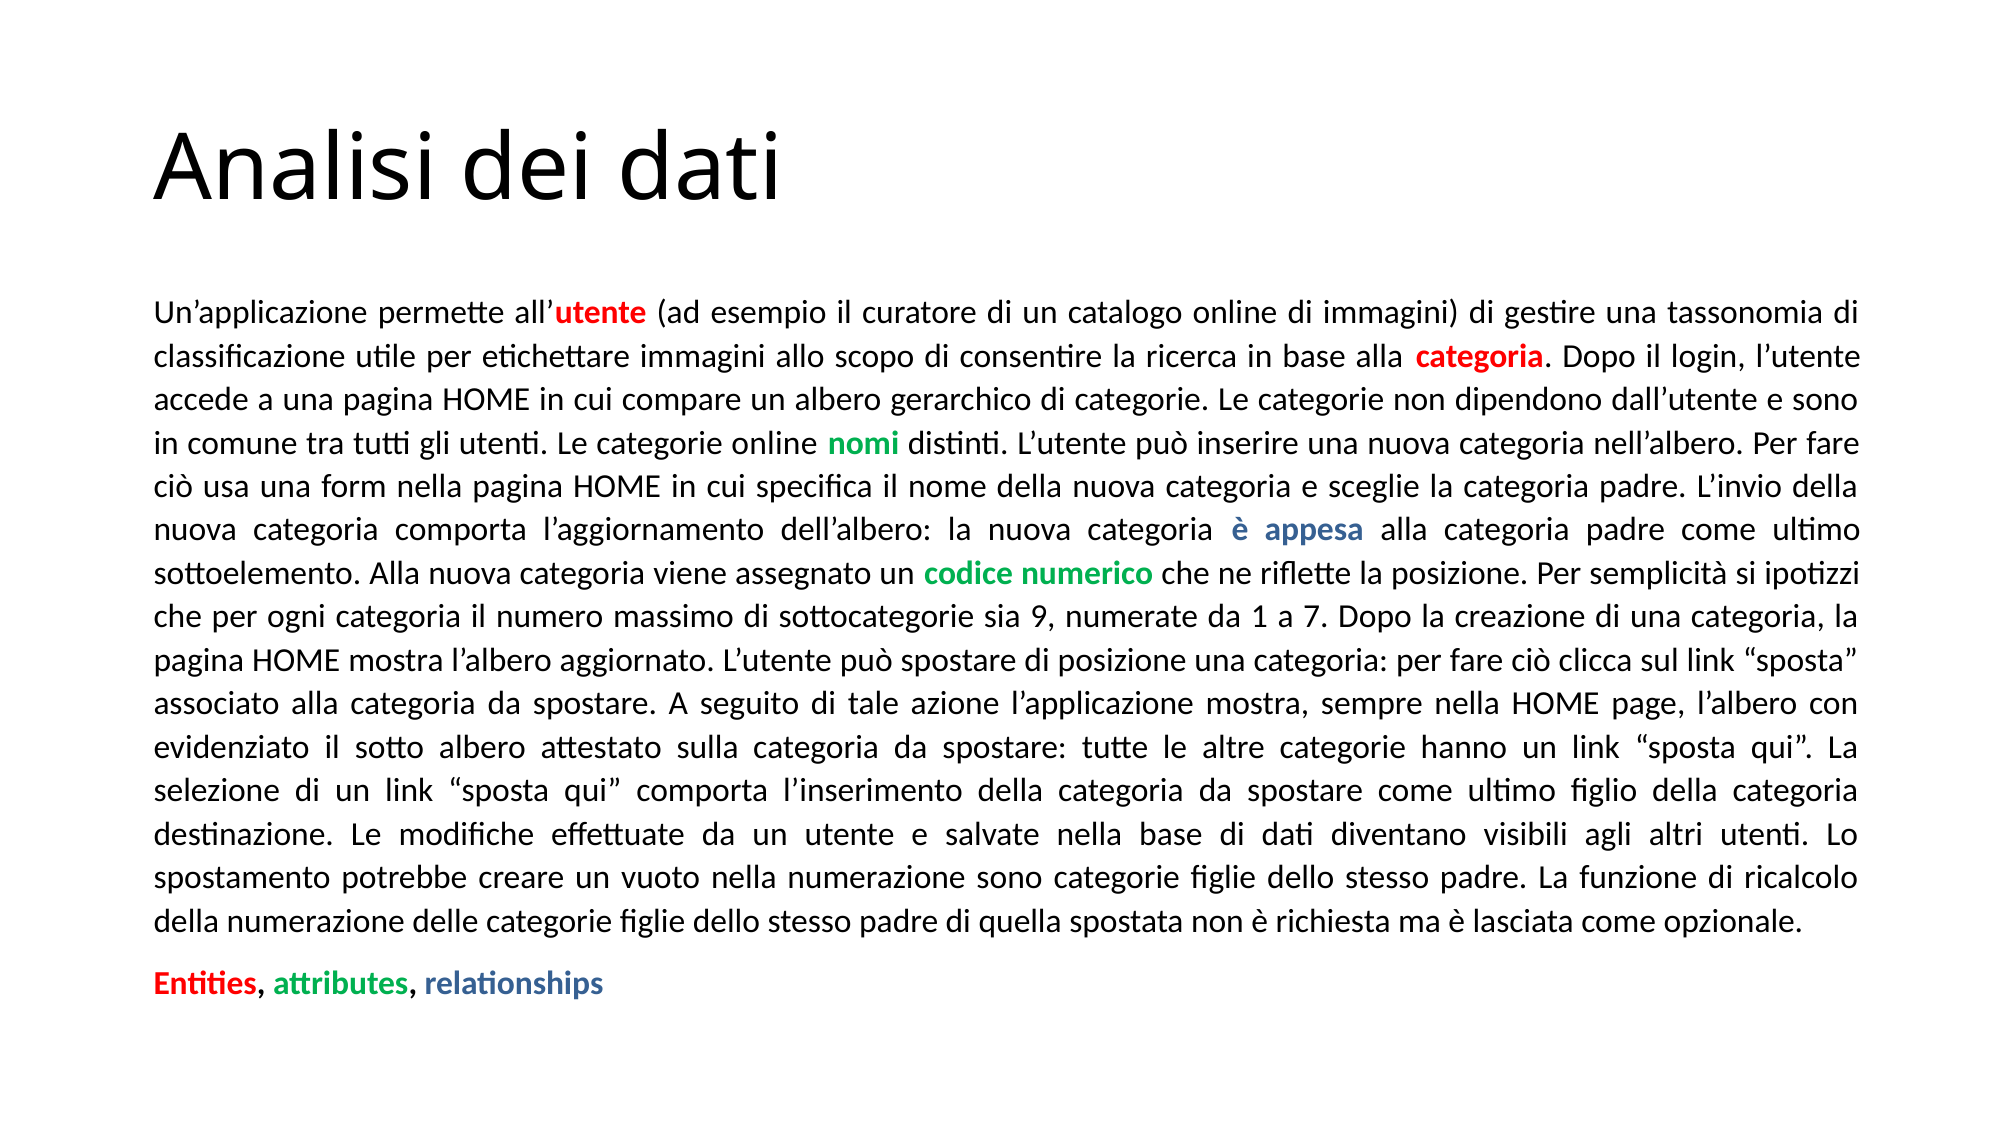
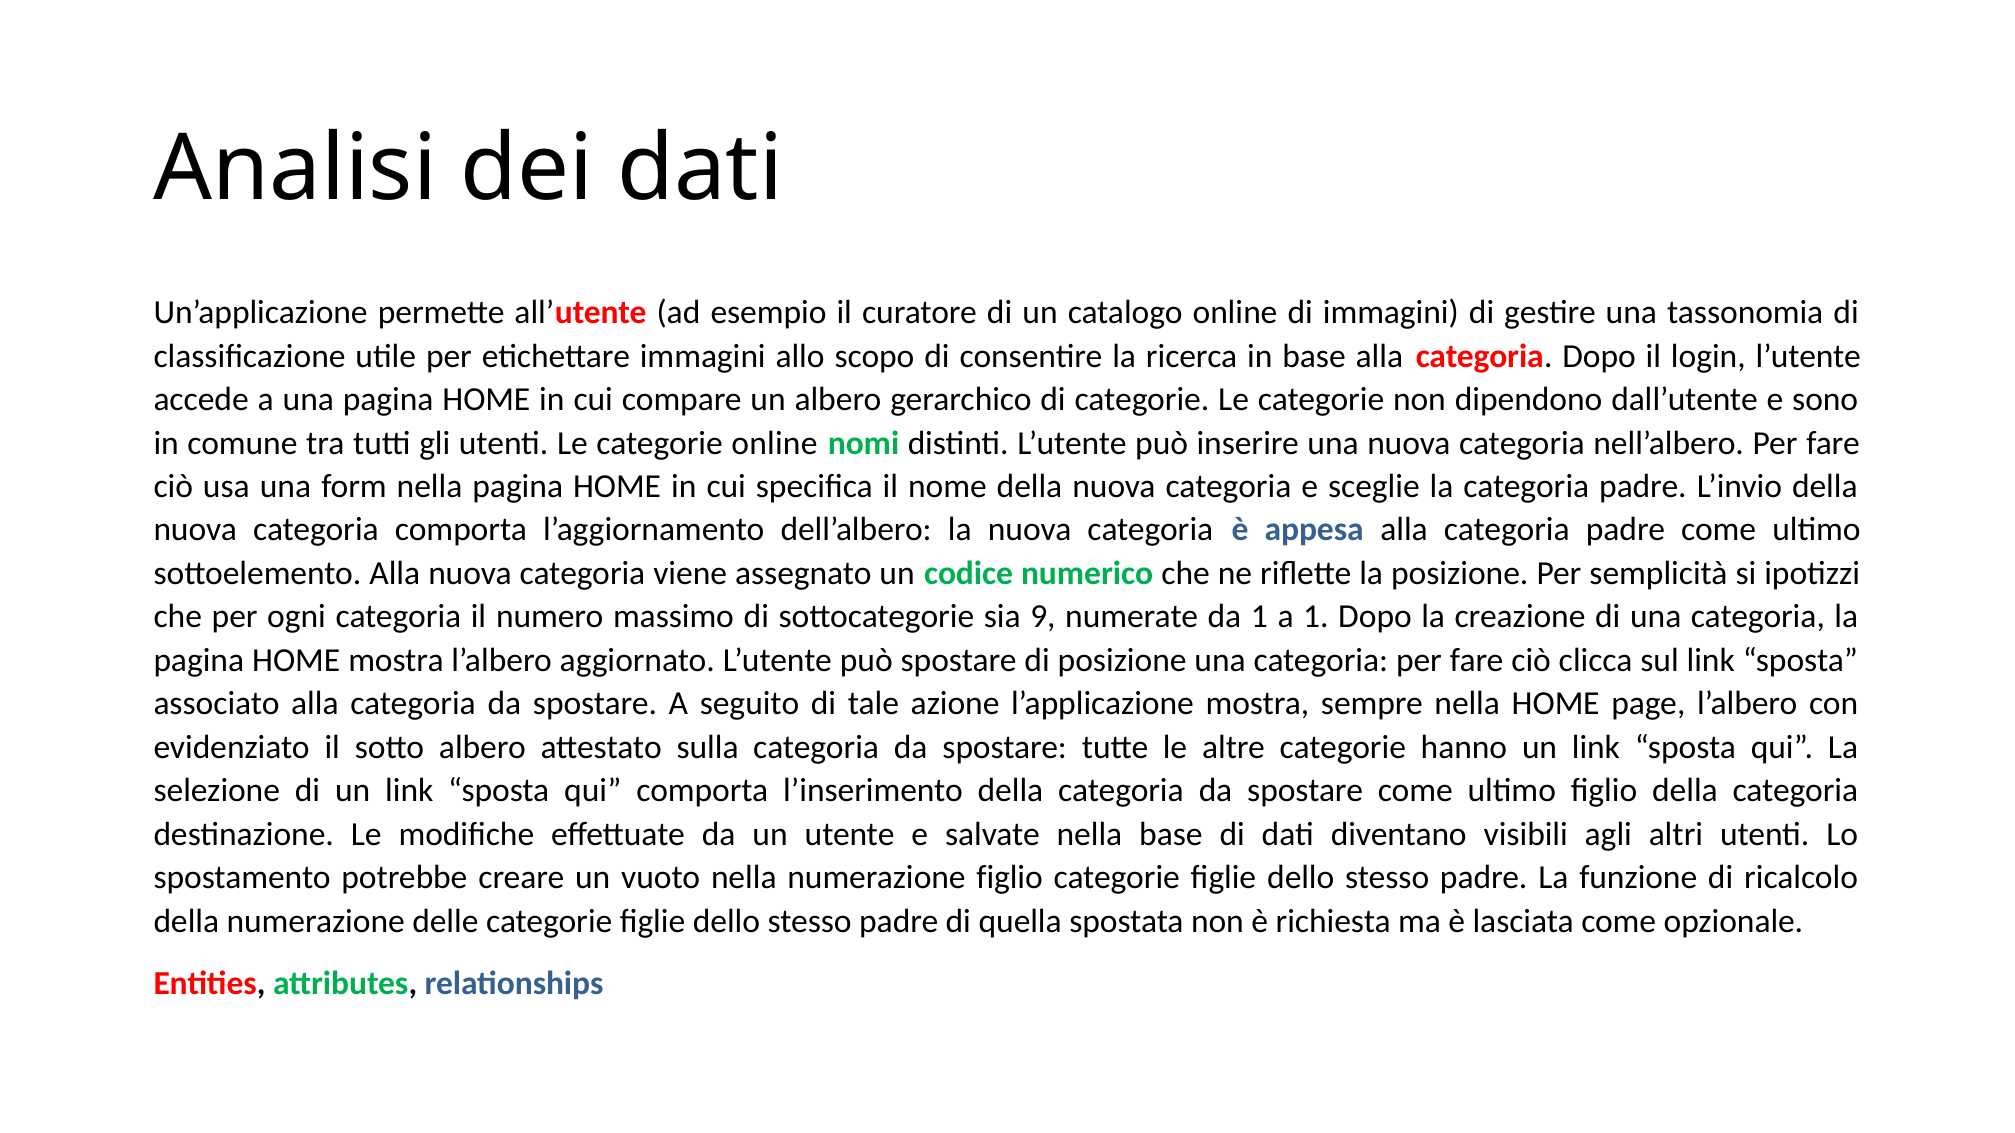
a 7: 7 -> 1
numerazione sono: sono -> figlio
